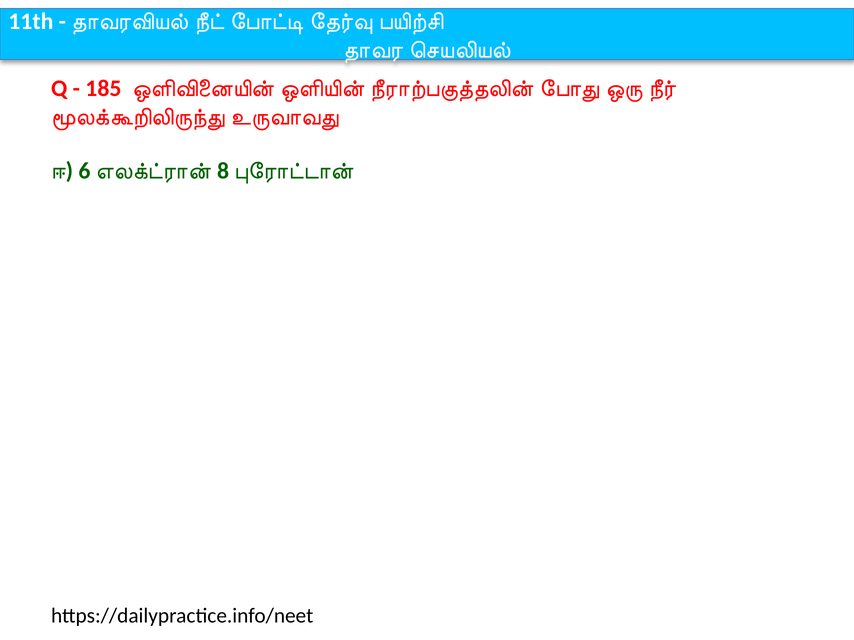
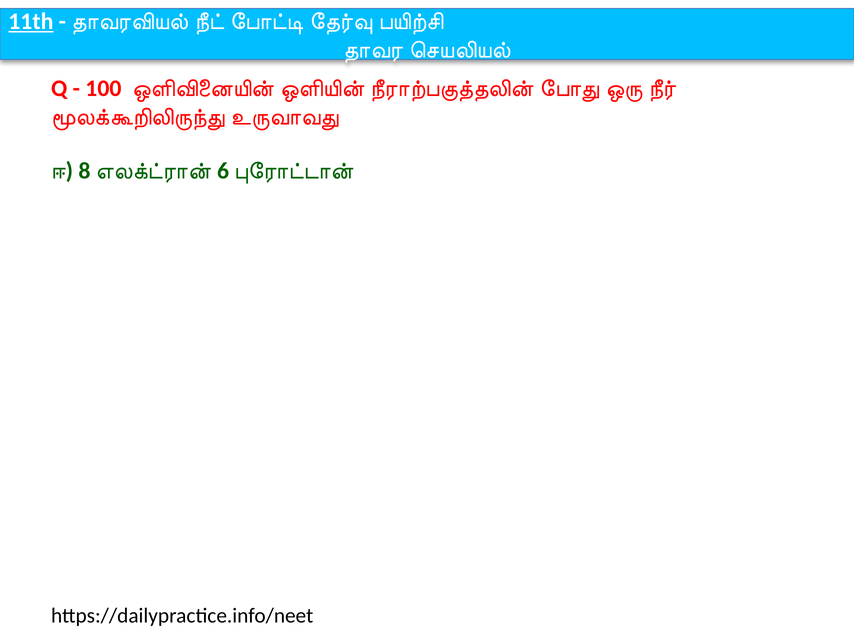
11th underline: none -> present
185: 185 -> 100
6: 6 -> 8
8: 8 -> 6
